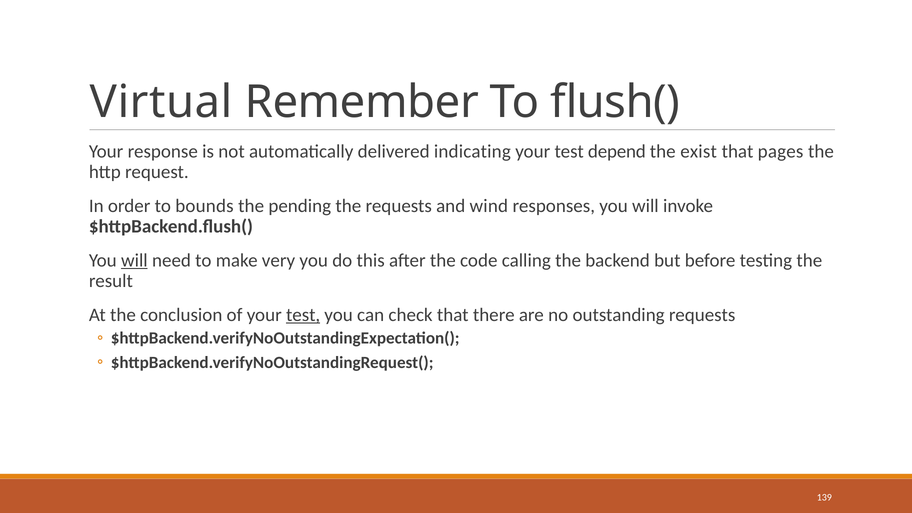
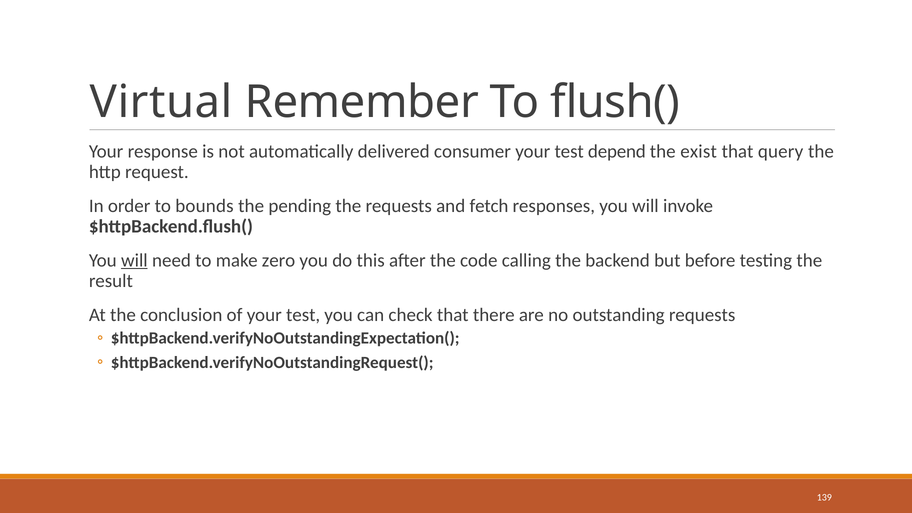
indicating: indicating -> consumer
pages: pages -> query
wind: wind -> fetch
very: very -> zero
test at (303, 315) underline: present -> none
